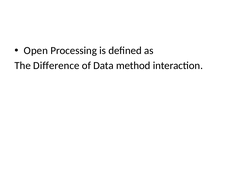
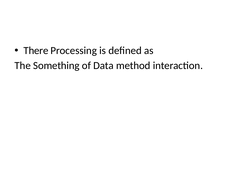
Open: Open -> There
Difference: Difference -> Something
